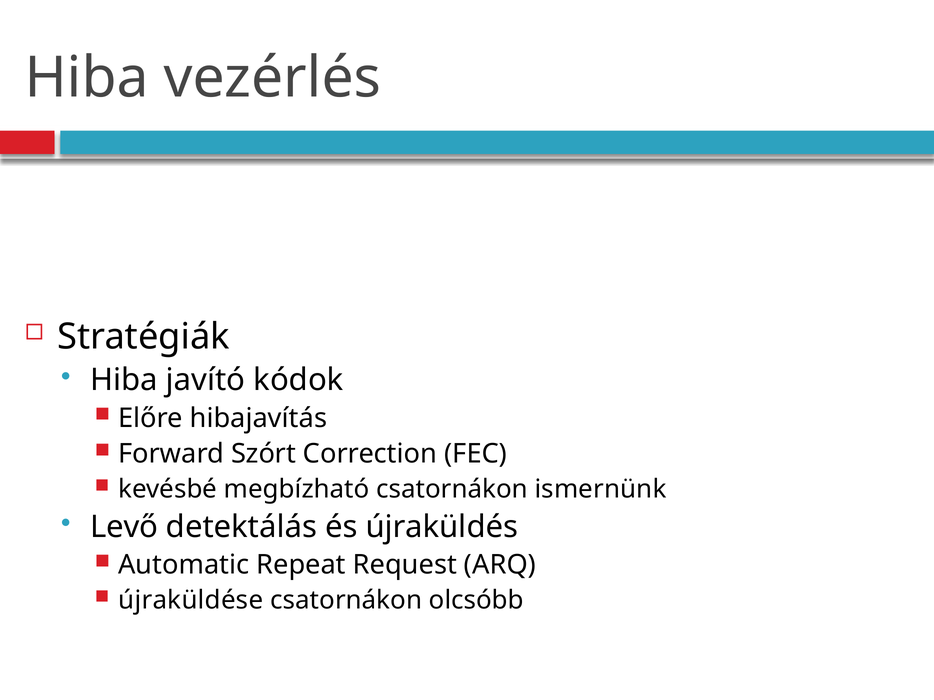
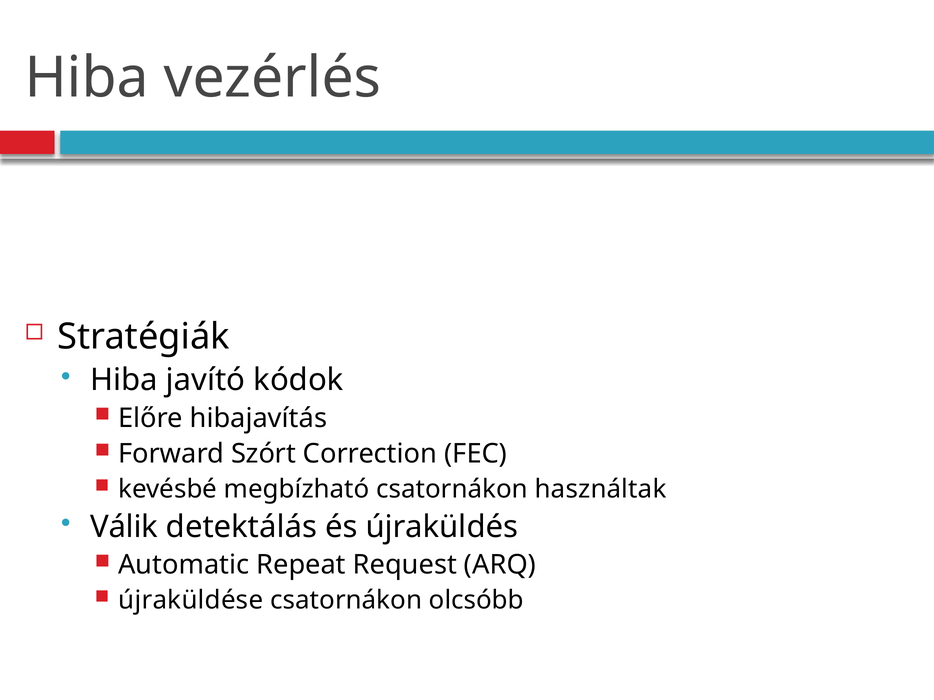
ismernünk: ismernünk -> használtak
Levő: Levő -> Válik
